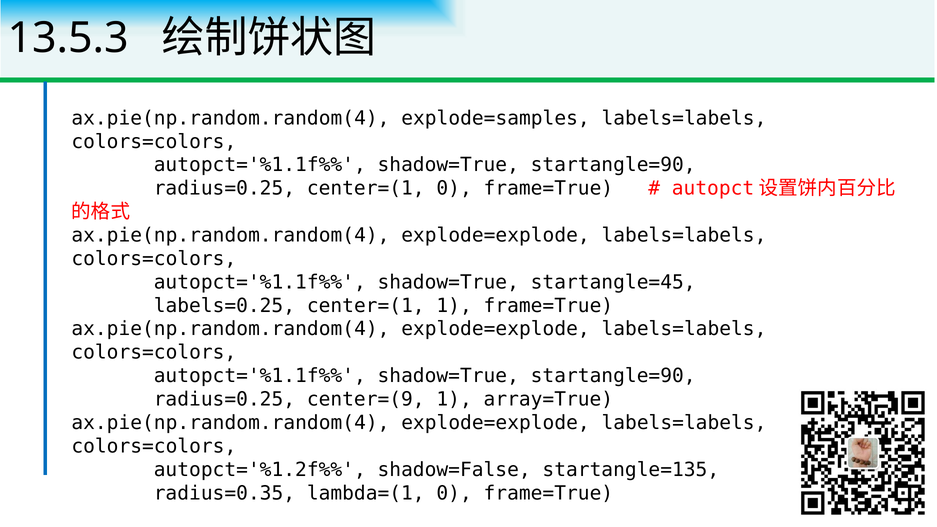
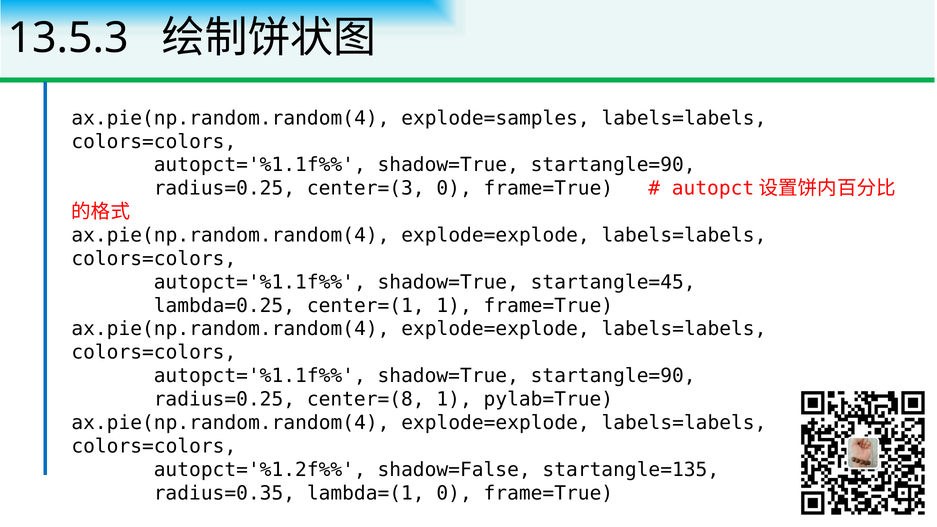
radius=0.25 center=(1: center=(1 -> center=(3
labels=0.25: labels=0.25 -> lambda=0.25
center=(9: center=(9 -> center=(8
array=True: array=True -> pylab=True
